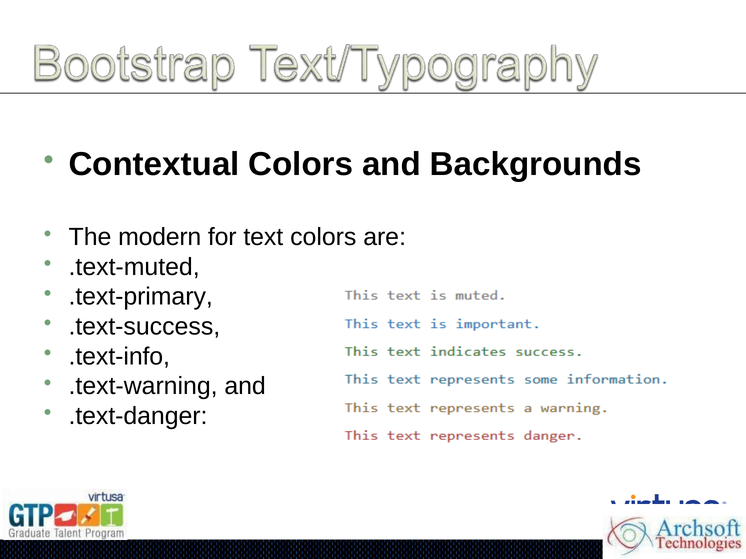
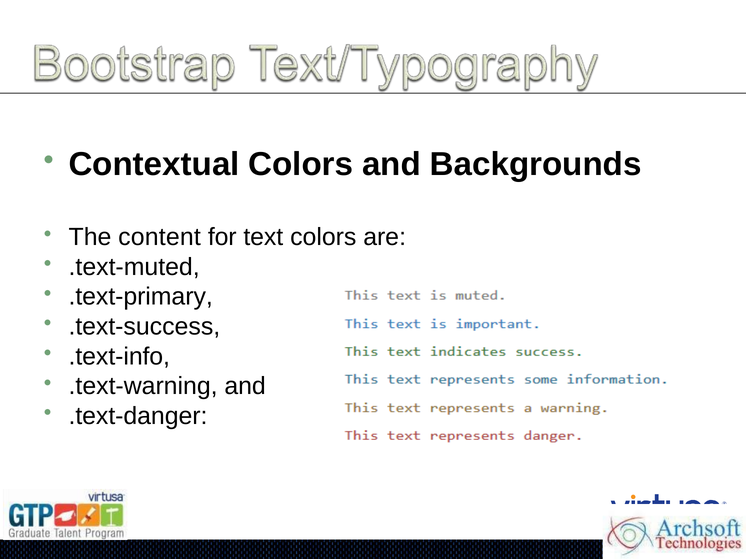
modern: modern -> content
